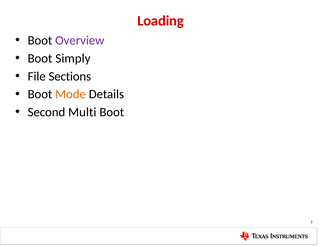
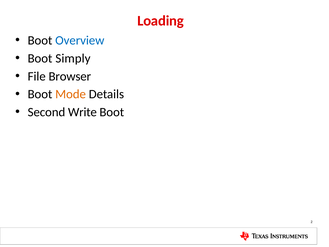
Overview colour: purple -> blue
Sections: Sections -> Browser
Multi: Multi -> Write
